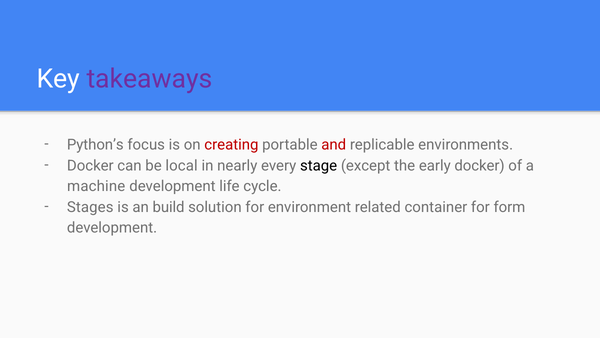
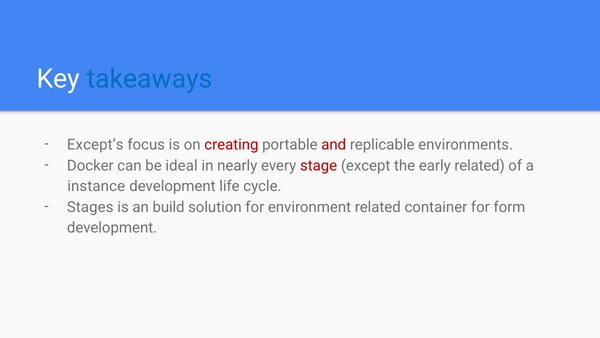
takeaways colour: purple -> blue
Python’s: Python’s -> Except’s
local: local -> ideal
stage colour: black -> red
early docker: docker -> related
machine: machine -> instance
